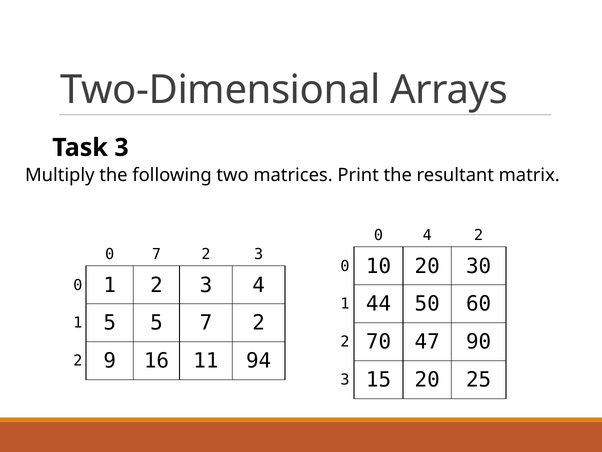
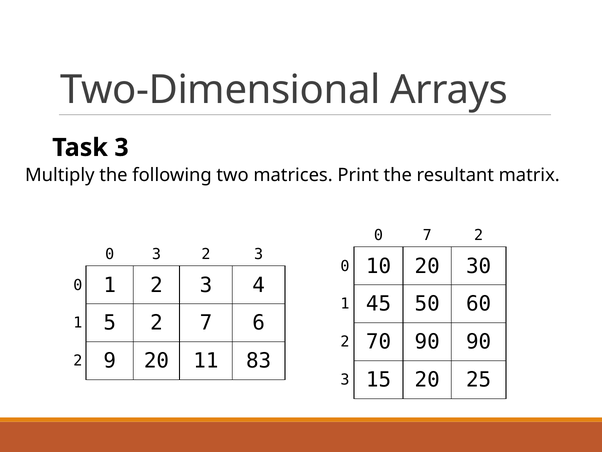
0 4: 4 -> 7
0 7: 7 -> 3
44: 44 -> 45
5 5: 5 -> 2
2 at (259, 323): 2 -> 6
70 47: 47 -> 90
9 16: 16 -> 20
94: 94 -> 83
